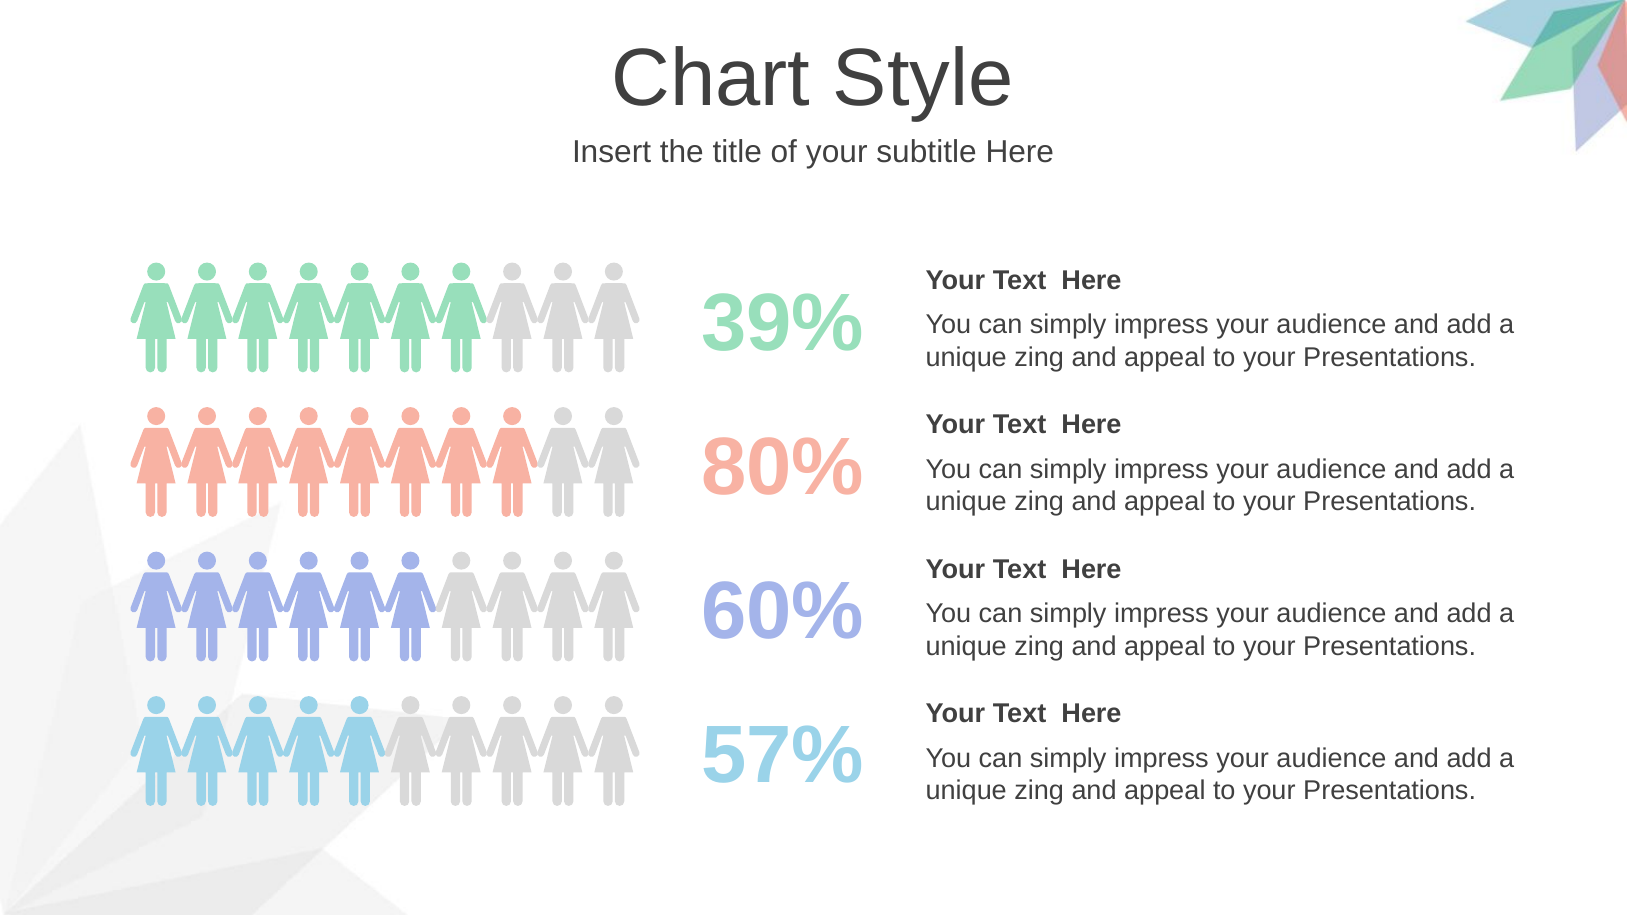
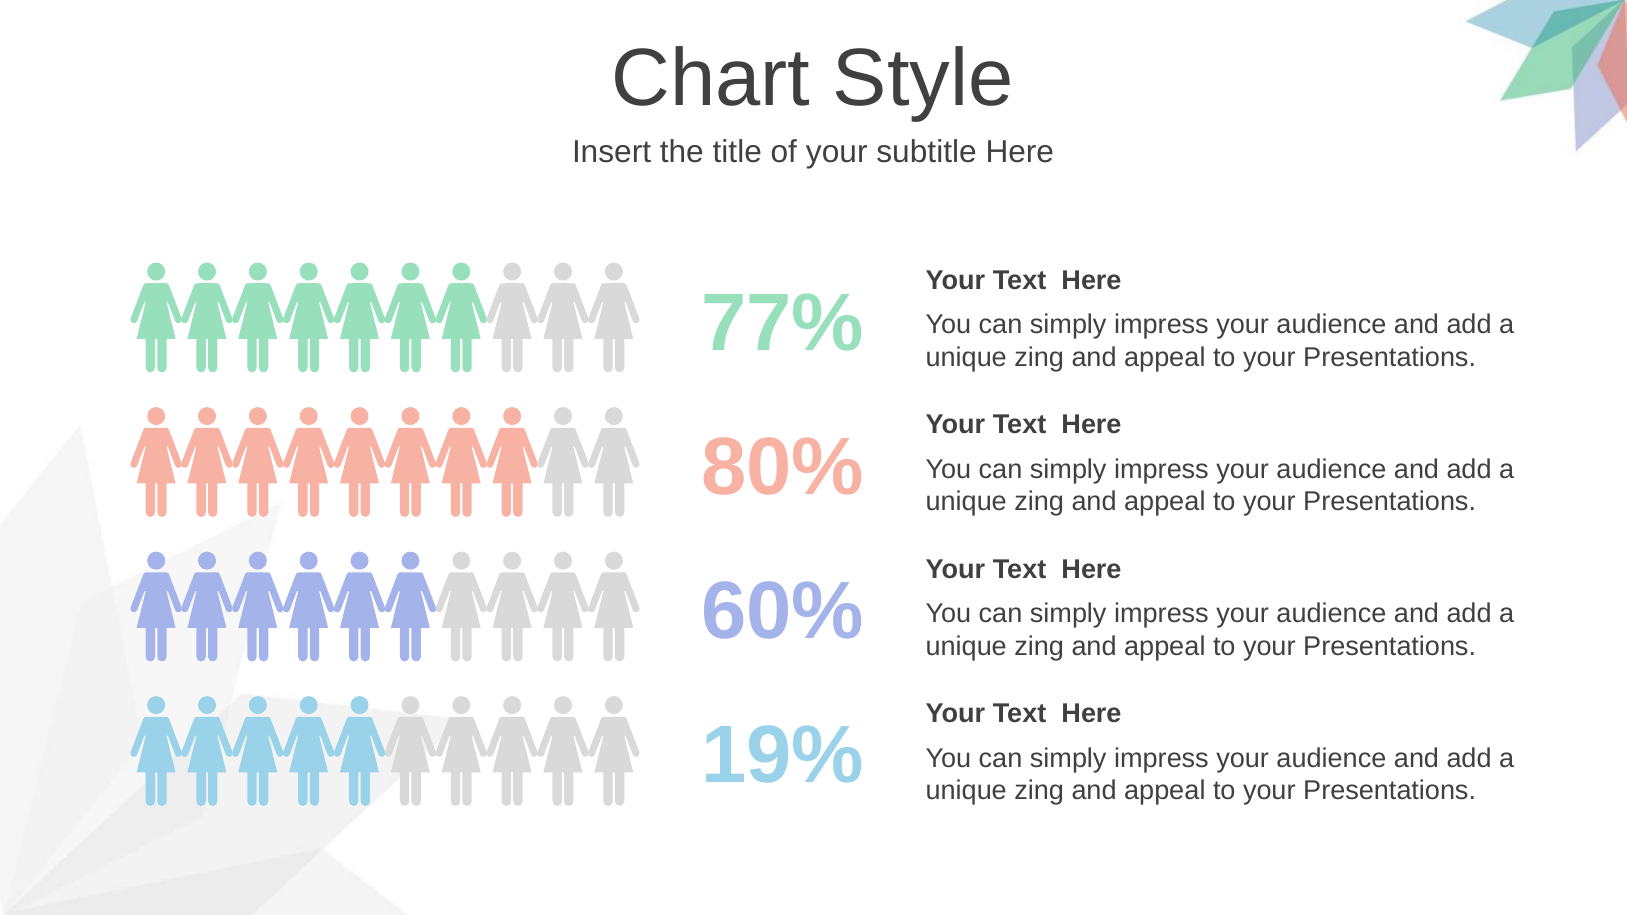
39%: 39% -> 77%
57%: 57% -> 19%
